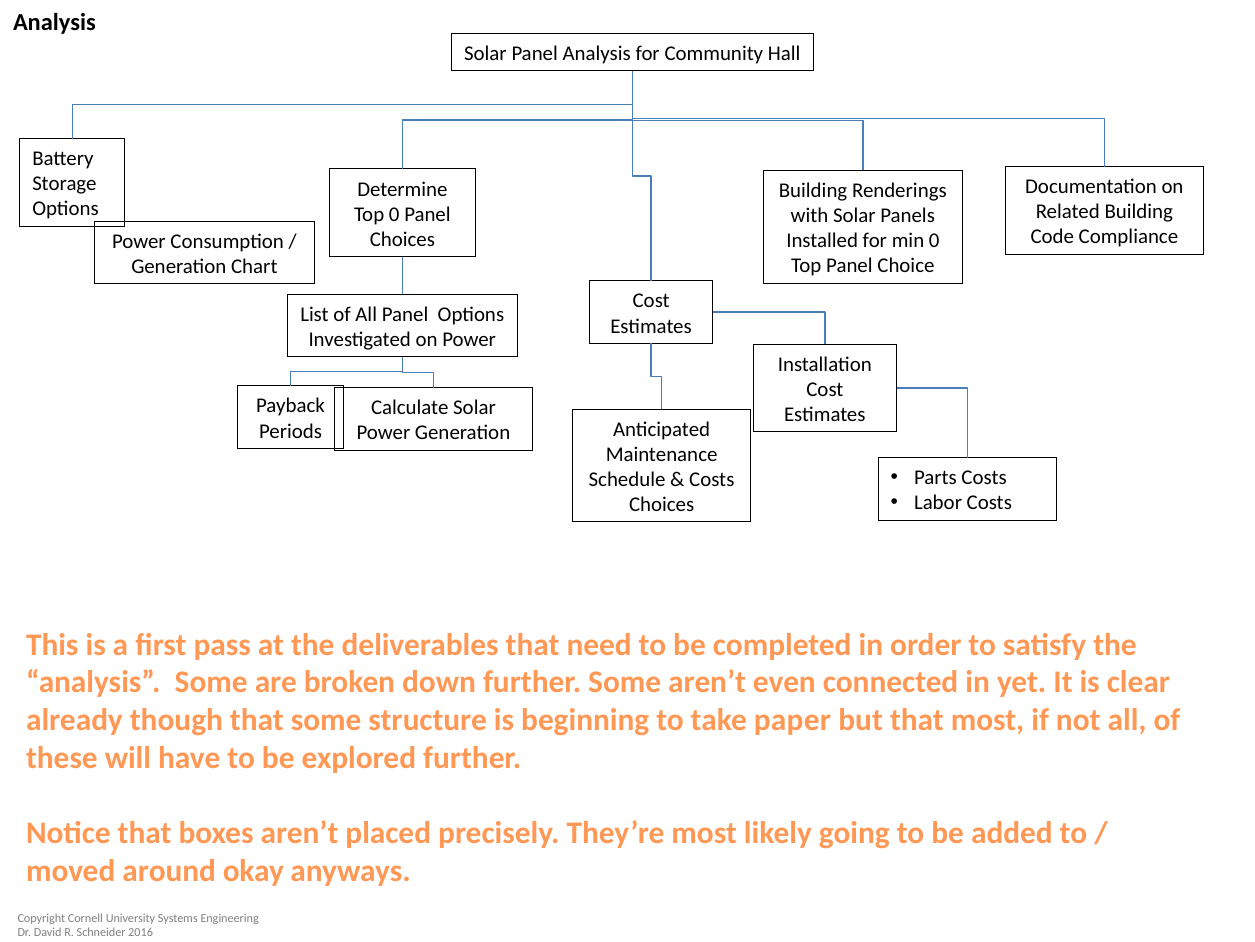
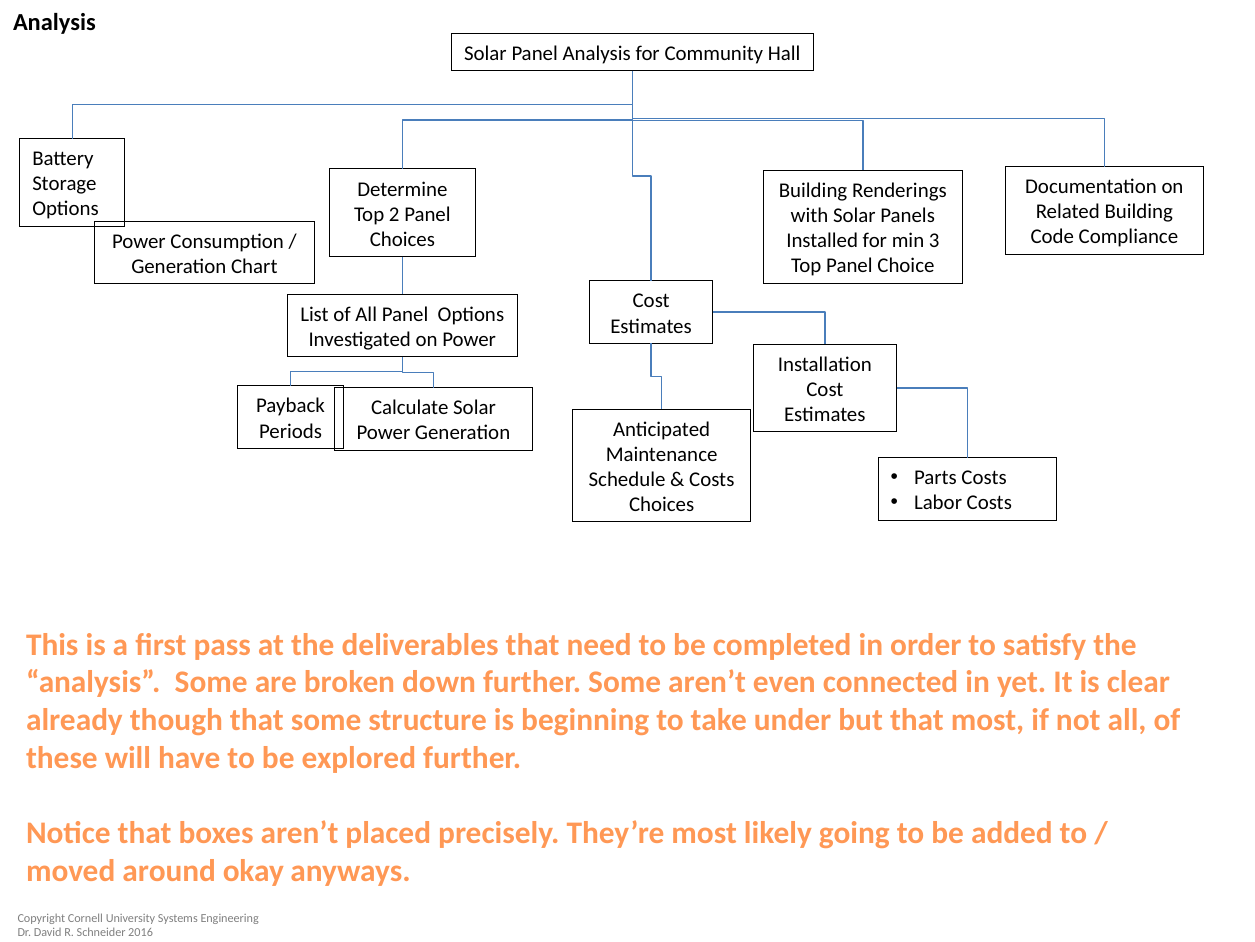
Top 0: 0 -> 2
min 0: 0 -> 3
paper: paper -> under
